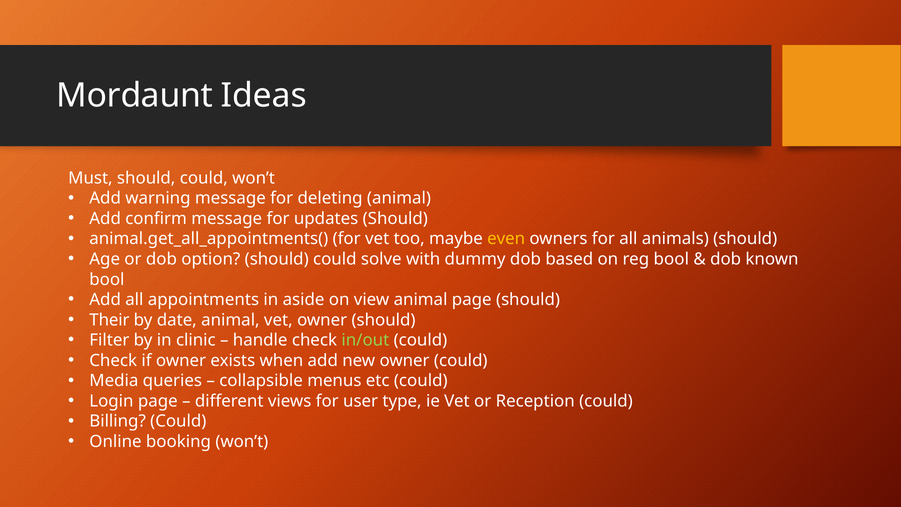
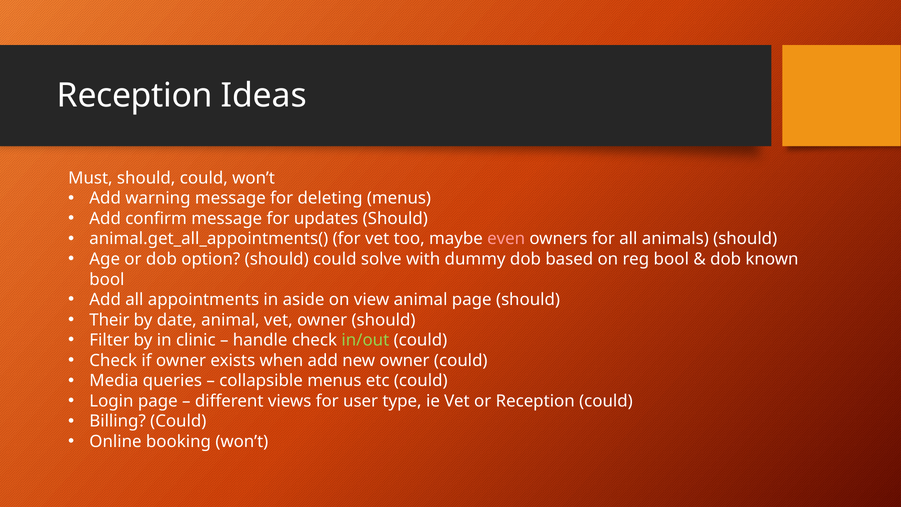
Mordaunt at (135, 95): Mordaunt -> Reception
deleting animal: animal -> menus
even colour: yellow -> pink
